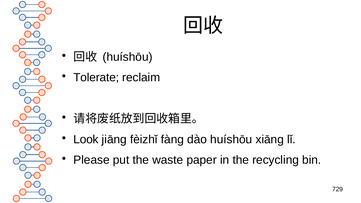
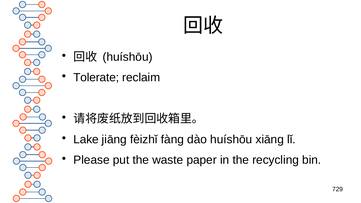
Look: Look -> Lake
